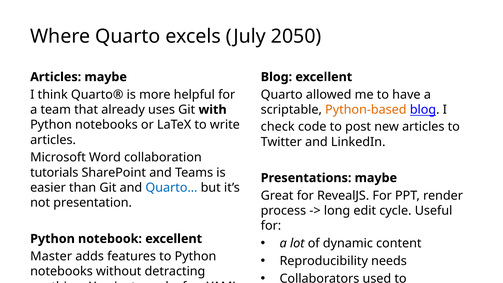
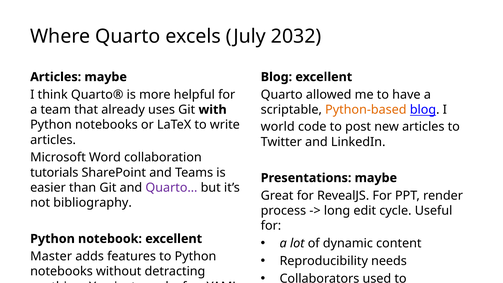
2050: 2050 -> 2032
check: check -> world
Quarto… colour: blue -> purple
presentation: presentation -> bibliography
